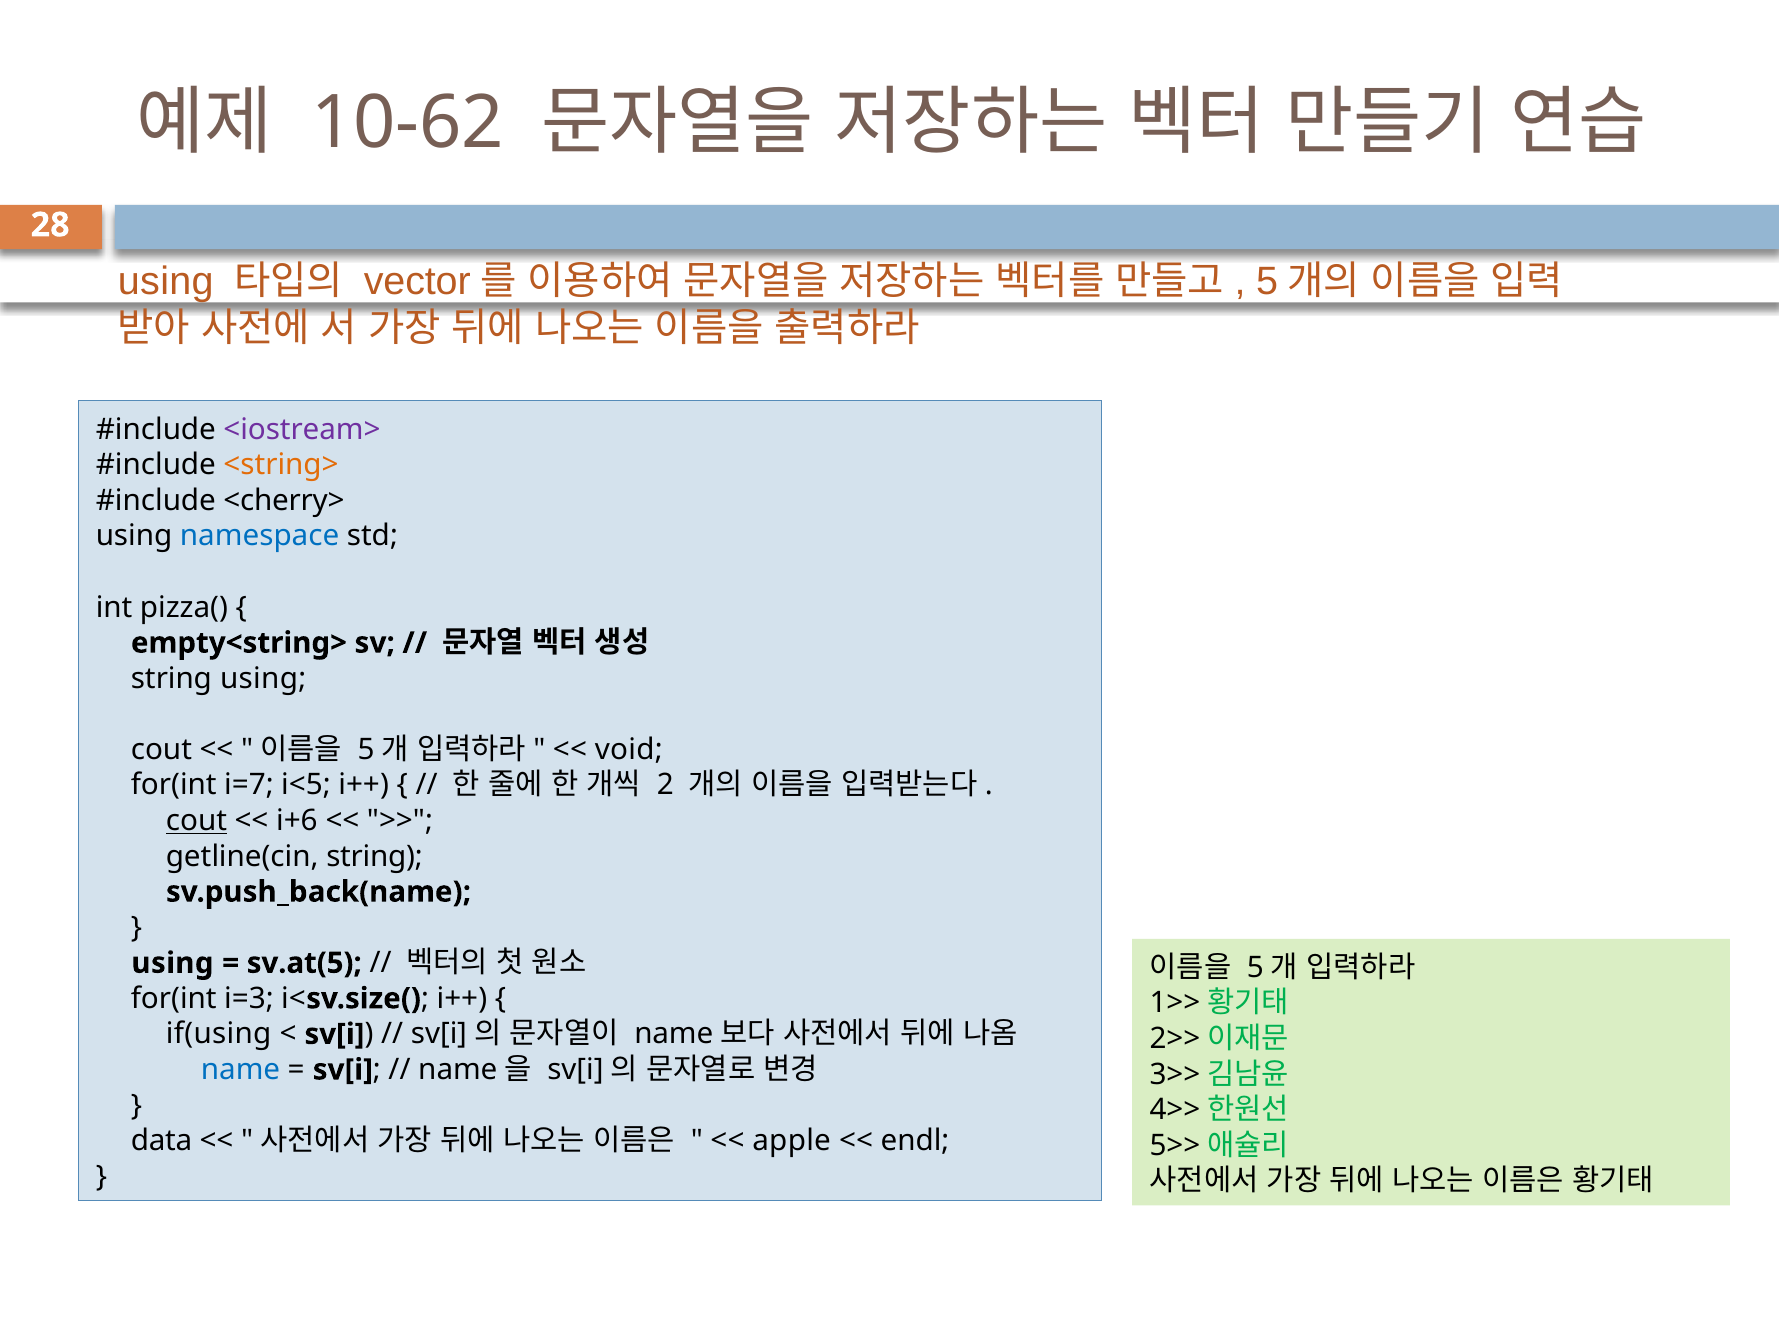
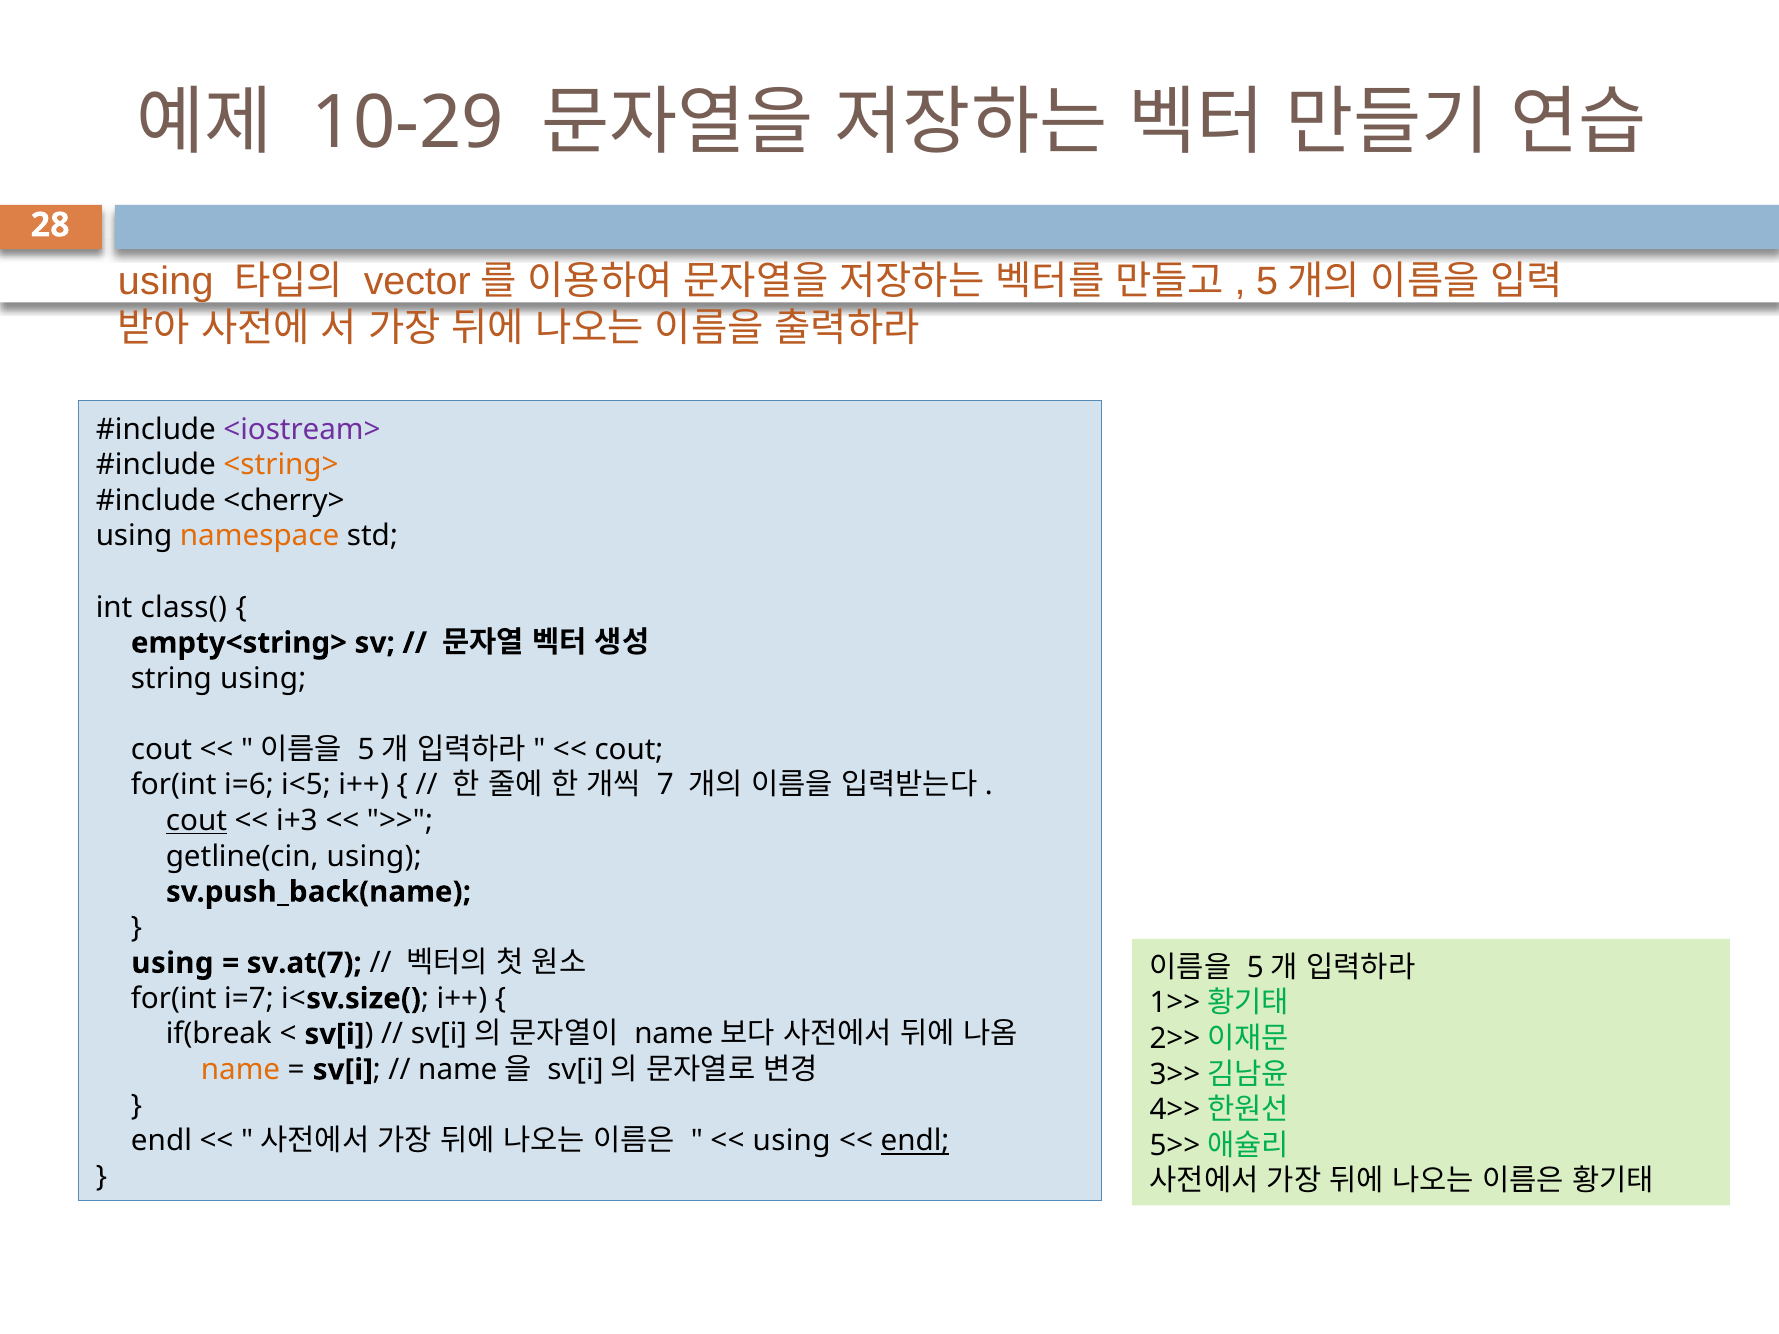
10-62: 10-62 -> 10-29
namespace colour: blue -> orange
pizza(: pizza( -> class(
void at (629, 750): void -> cout
i=7: i=7 -> i=6
2: 2 -> 7
i+6: i+6 -> i+3
getline(cin string: string -> using
sv.at(5: sv.at(5 -> sv.at(7
i=3: i=3 -> i=7
if(using: if(using -> if(break
name colour: blue -> orange
data at (162, 1141): data -> endl
apple at (792, 1141): apple -> using
endl at (915, 1141) underline: none -> present
